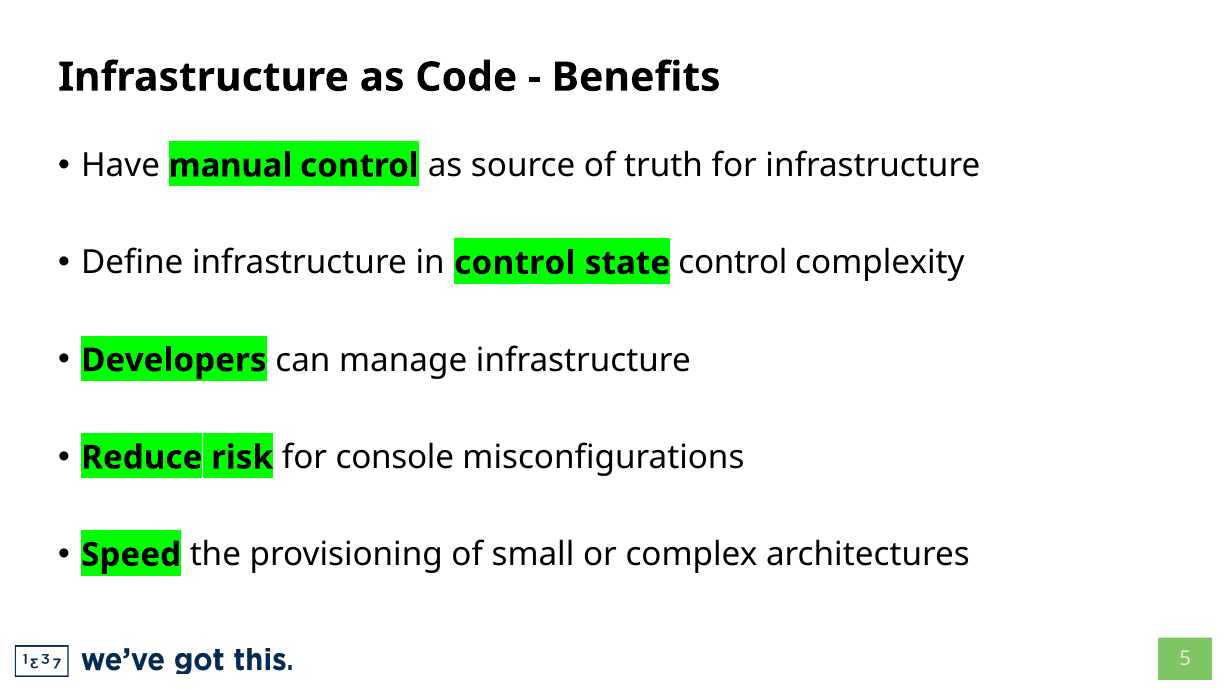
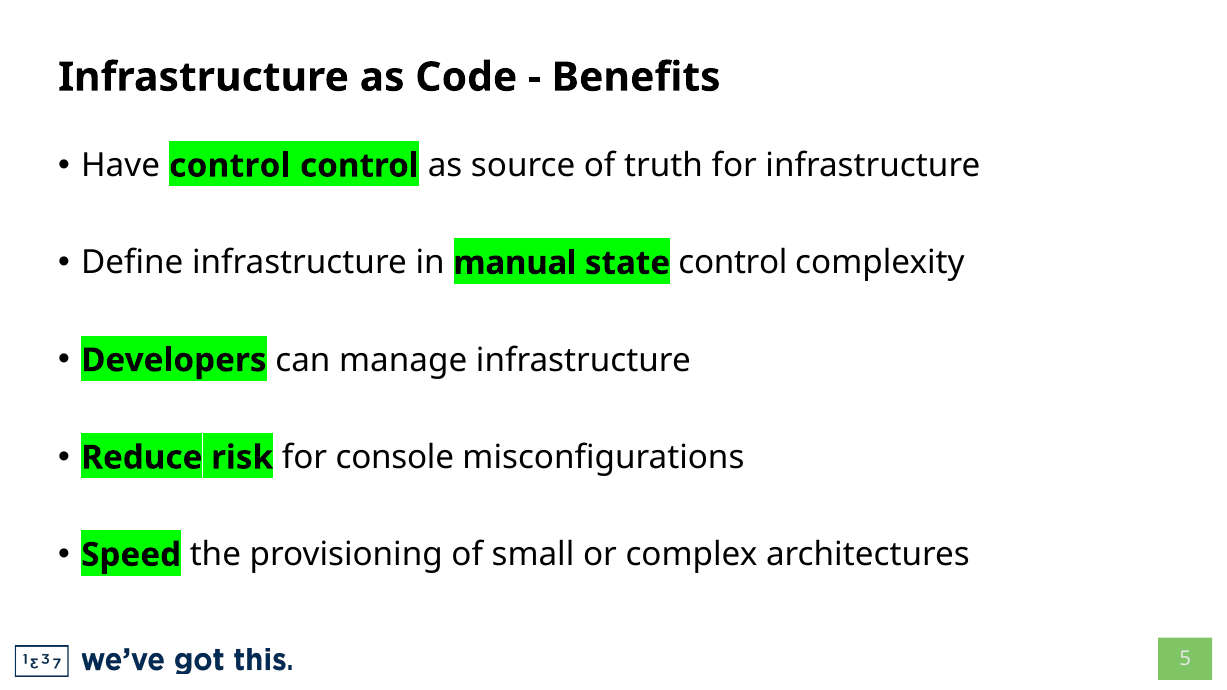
Have manual: manual -> control
in control: control -> manual
